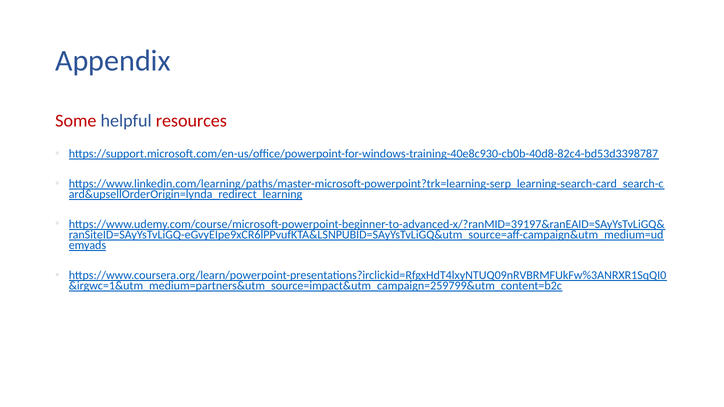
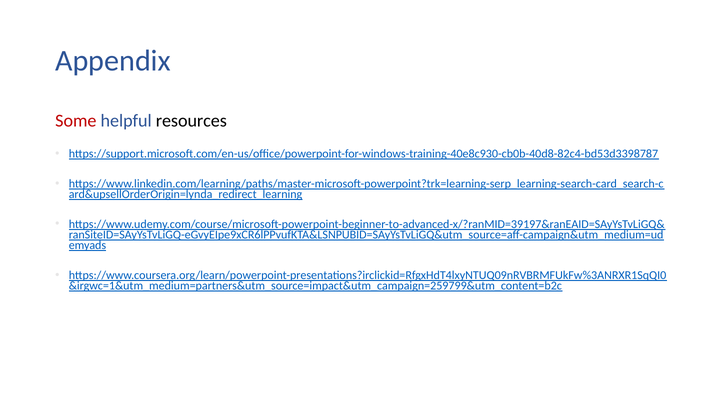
resources colour: red -> black
